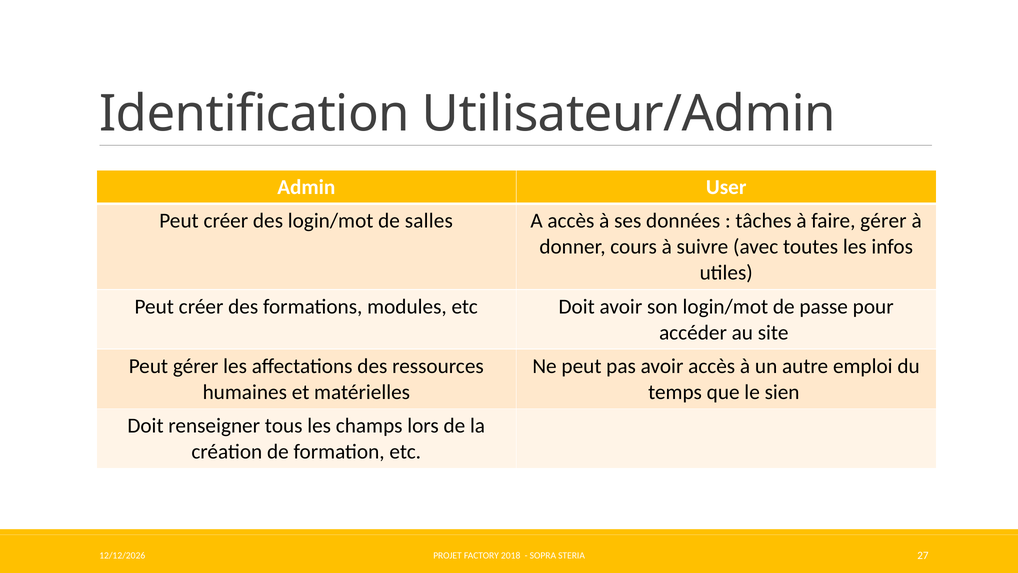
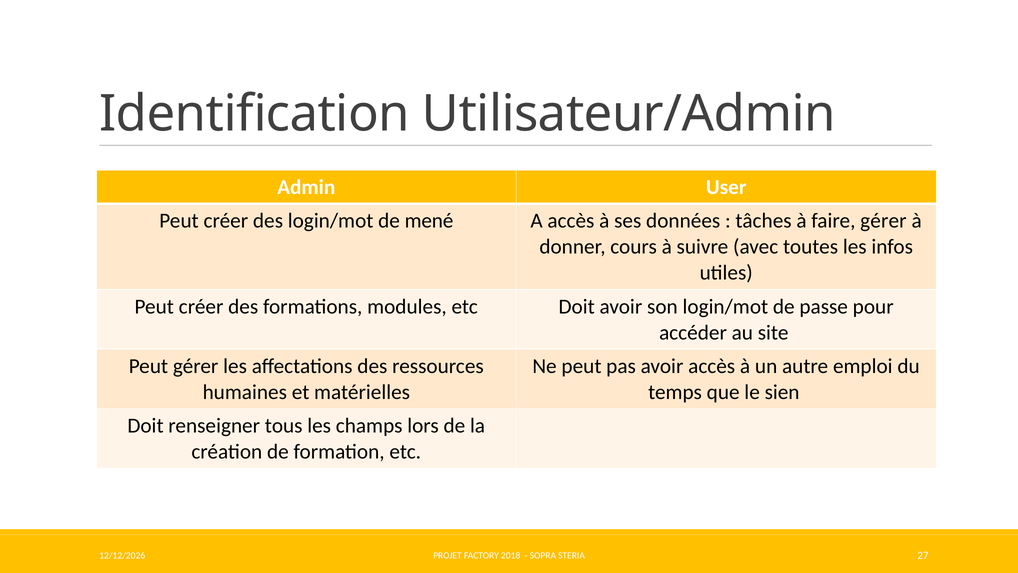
salles: salles -> mené
